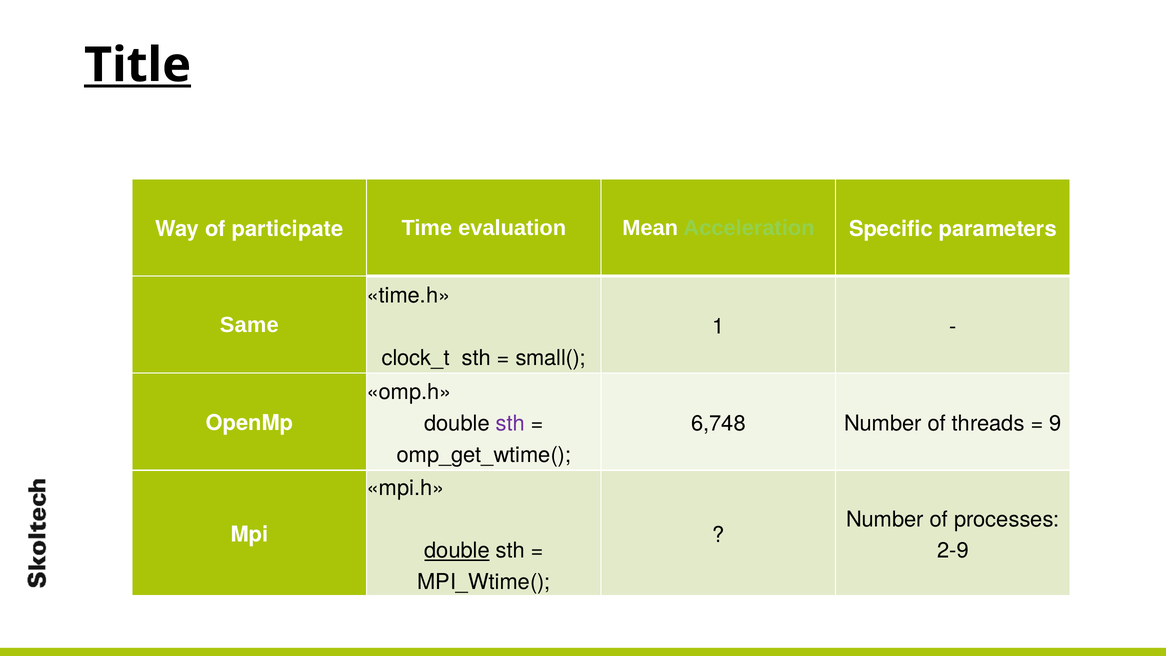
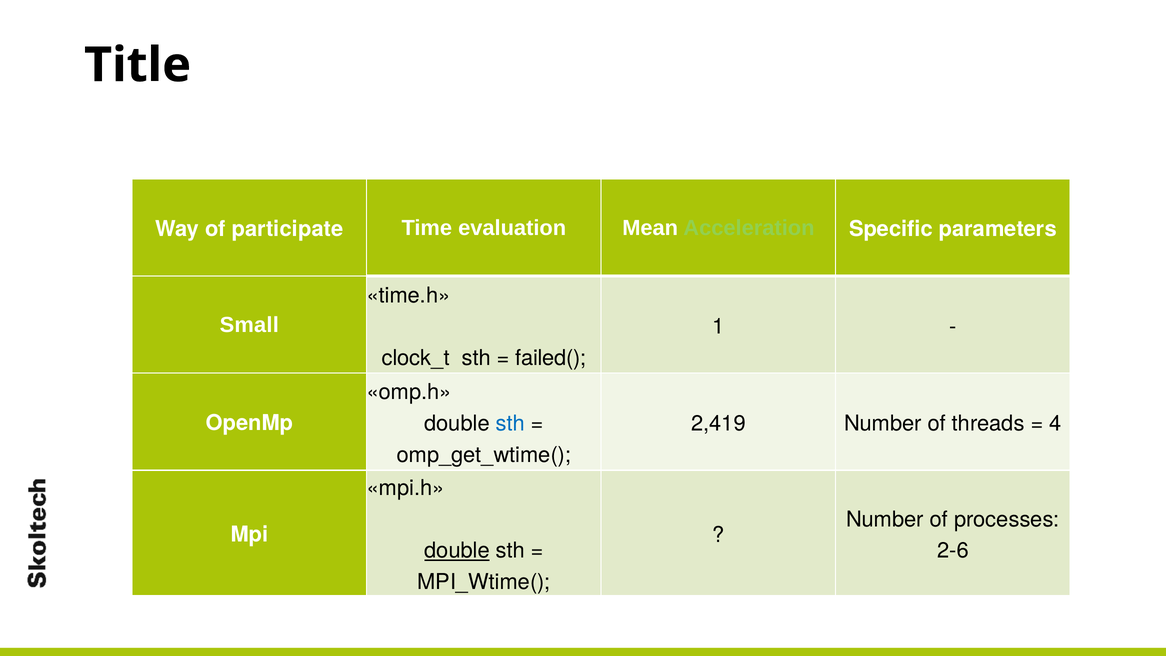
Title underline: present -> none
Same: Same -> Small
small(: small( -> failed(
sth at (510, 423) colour: purple -> blue
6,748: 6,748 -> 2,419
9: 9 -> 4
2-9: 2-9 -> 2-6
